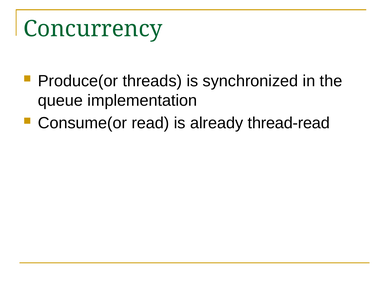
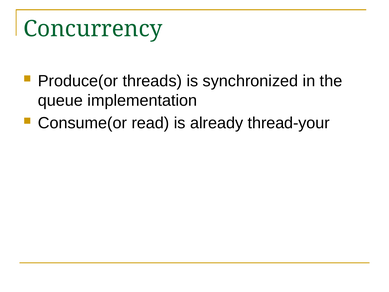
thread-read: thread-read -> thread-your
